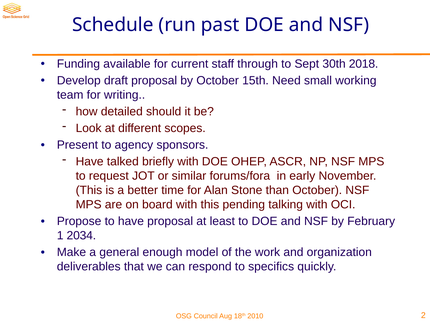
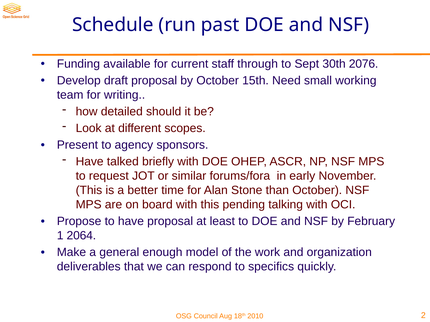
2018: 2018 -> 2076
2034: 2034 -> 2064
